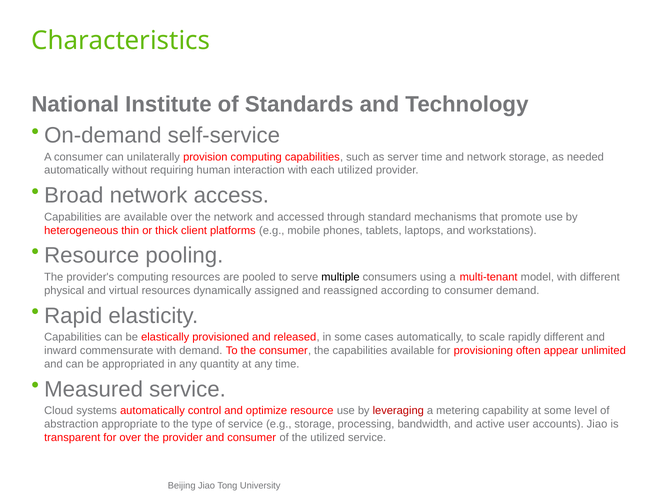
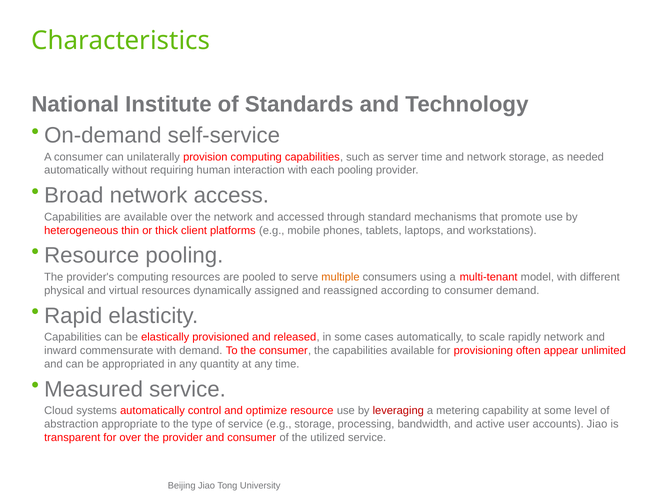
each utilized: utilized -> pooling
multiple colour: black -> orange
rapidly different: different -> network
